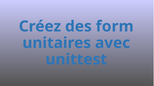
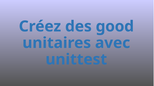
form: form -> good
